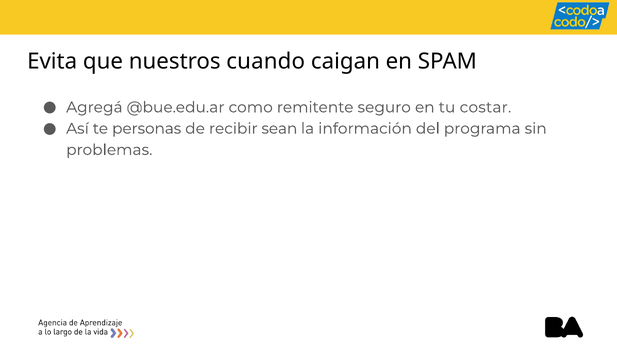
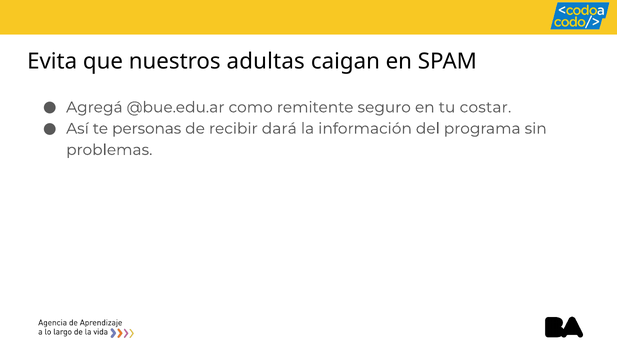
cuando: cuando -> adultas
sean: sean -> dará
